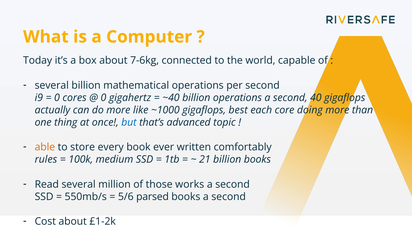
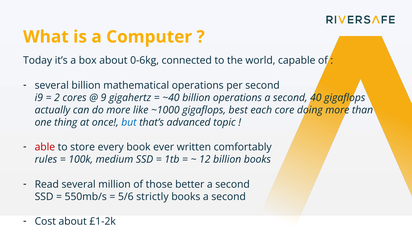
7-6kg: 7-6kg -> 0-6kg
0 at (57, 98): 0 -> 2
0 at (103, 98): 0 -> 9
able colour: orange -> red
21: 21 -> 12
works: works -> better
parsed: parsed -> strictly
